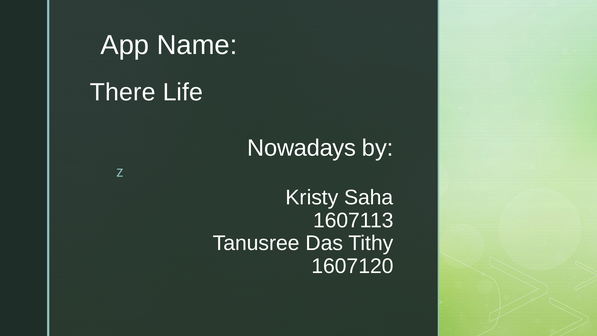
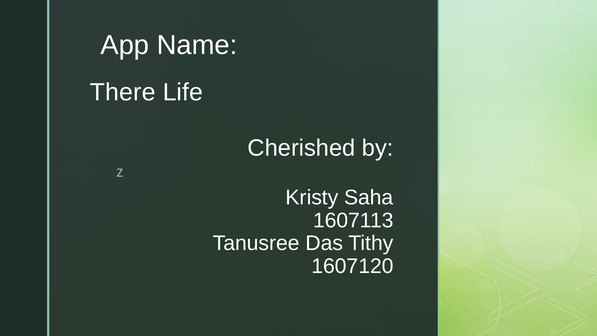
Nowadays: Nowadays -> Cherished
